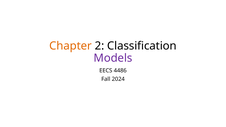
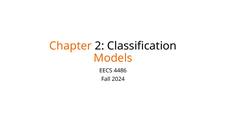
Models colour: purple -> orange
